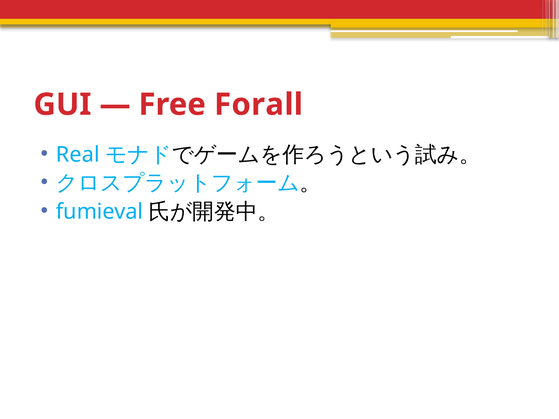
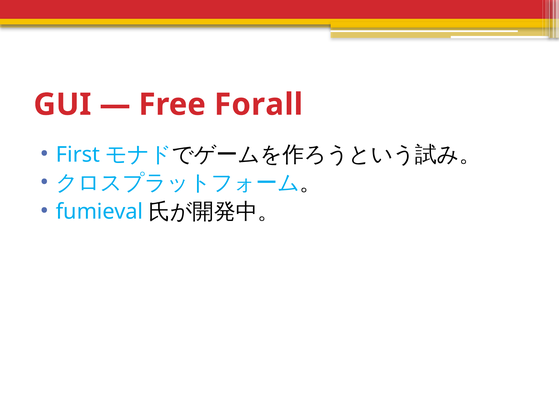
Real: Real -> First
